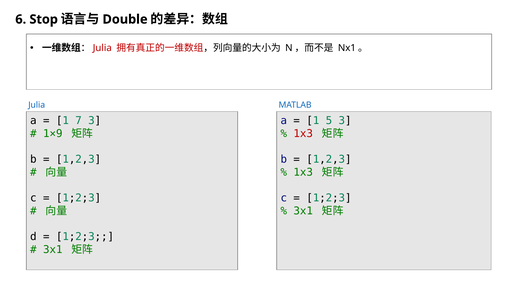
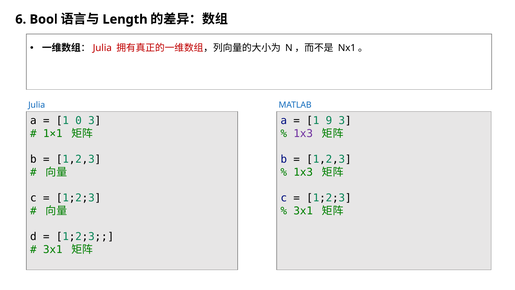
Stop: Stop -> Bool
Double: Double -> Length
7: 7 -> 0
5: 5 -> 9
1×9: 1×9 -> 1×1
1x3 at (303, 133) colour: red -> purple
